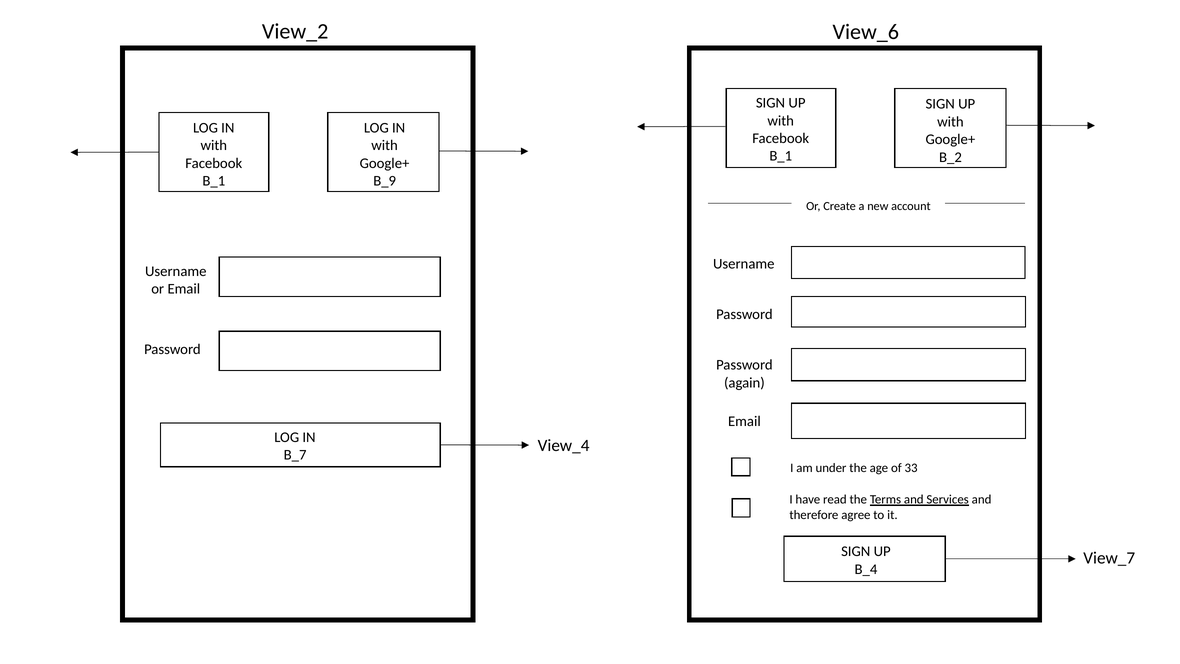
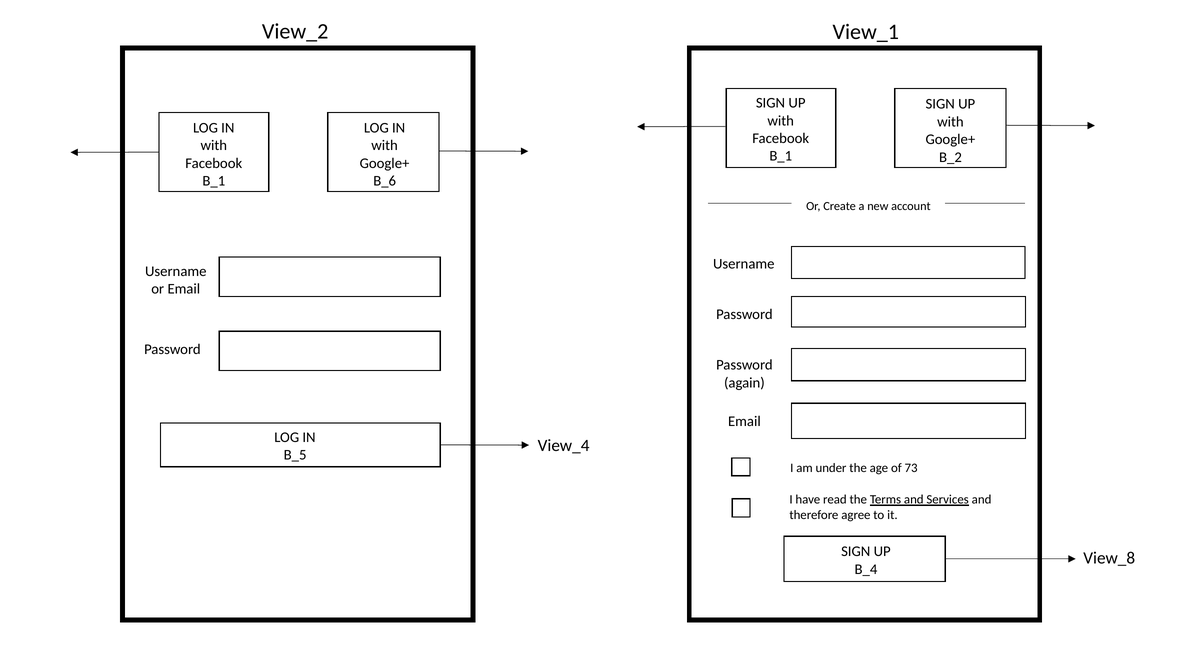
View_6: View_6 -> View_1
B_9: B_9 -> B_6
B_7: B_7 -> B_5
33: 33 -> 73
View_7: View_7 -> View_8
